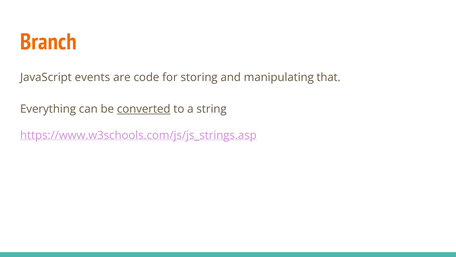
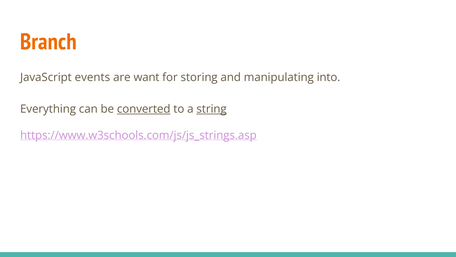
code: code -> want
that: that -> into
string underline: none -> present
